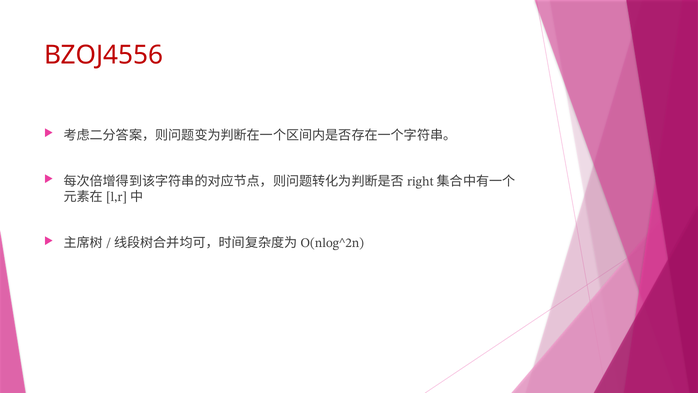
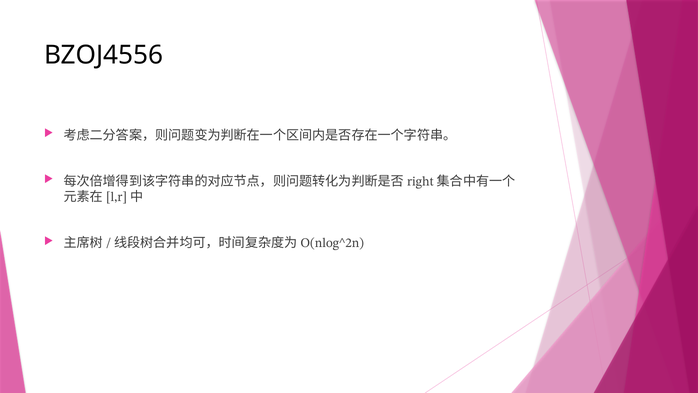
BZOJ4556 colour: red -> black
